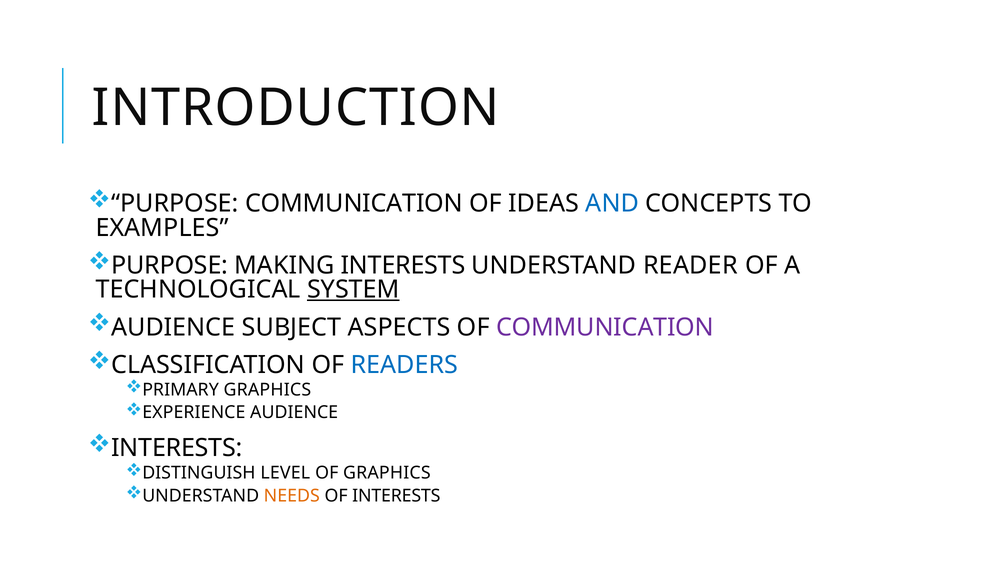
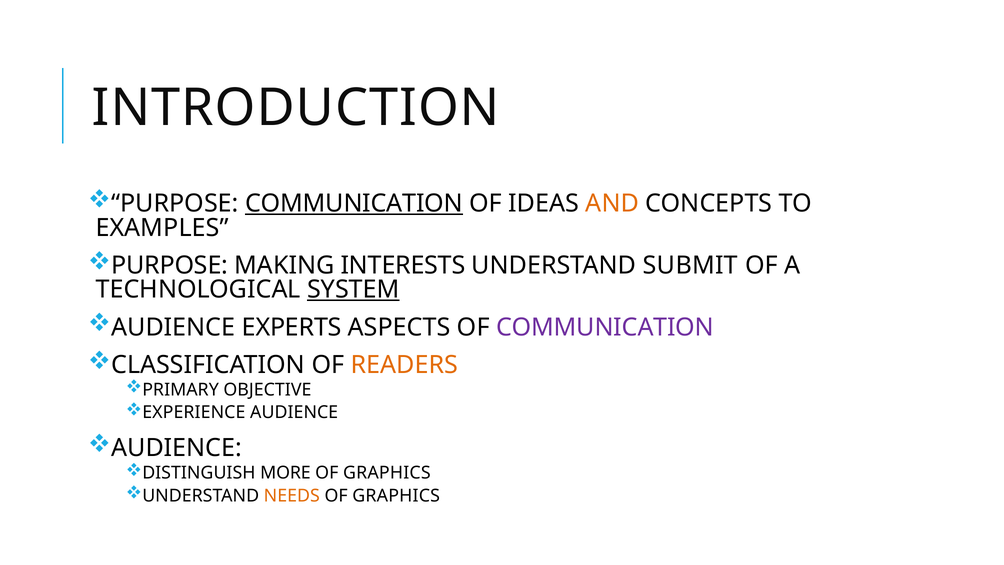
COMMUNICATION at (354, 203) underline: none -> present
AND colour: blue -> orange
READER: READER -> SUBMIT
SUBJECT: SUBJECT -> EXPERTS
READERS colour: blue -> orange
PRIMARY GRAPHICS: GRAPHICS -> OBJECTIVE
INTERESTS at (177, 448): INTERESTS -> AUDIENCE
LEVEL: LEVEL -> MORE
INTERESTS at (396, 496): INTERESTS -> GRAPHICS
